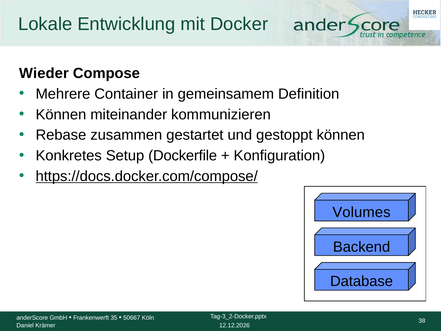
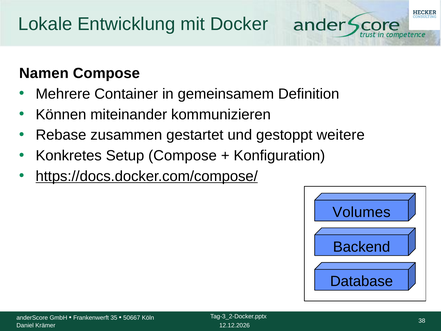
Wieder: Wieder -> Namen
gestoppt können: können -> weitere
Setup Dockerfile: Dockerfile -> Compose
